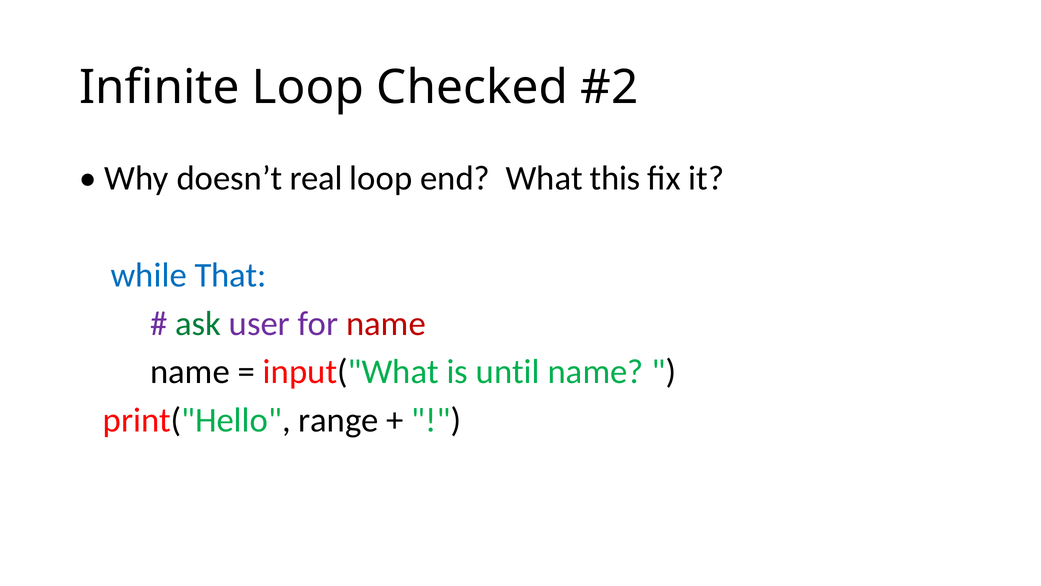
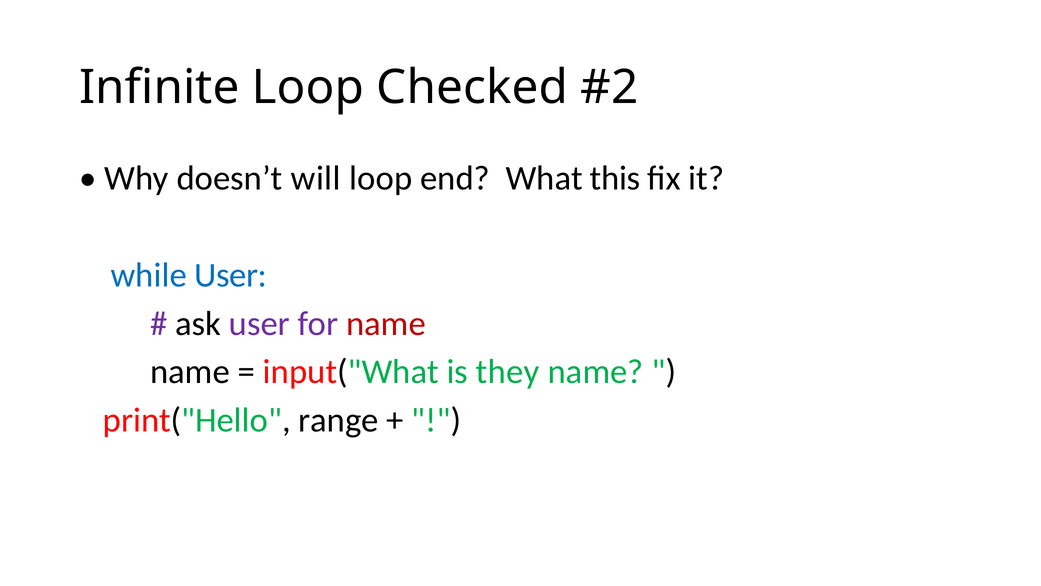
real: real -> will
while That: That -> User
ask colour: green -> black
until: until -> they
